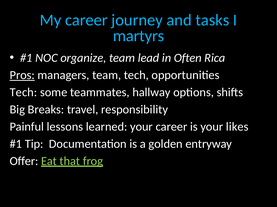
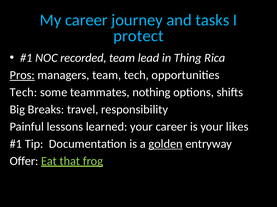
martyrs: martyrs -> protect
organize: organize -> recorded
Often: Often -> Thing
hallway: hallway -> nothing
golden underline: none -> present
